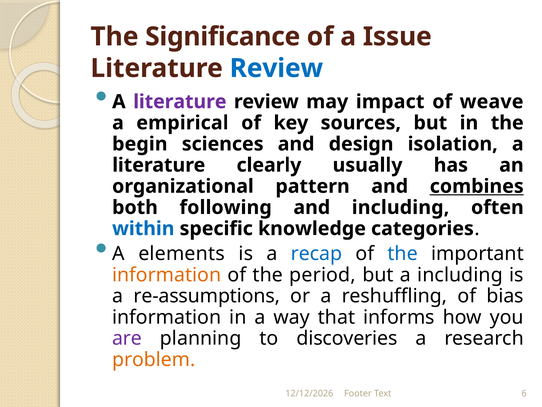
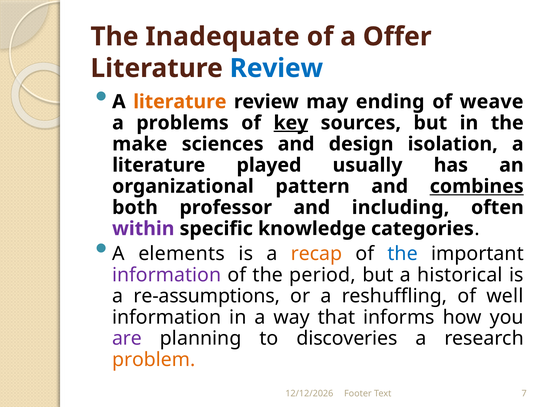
Significance: Significance -> Inadequate
Issue: Issue -> Offer
literature at (180, 102) colour: purple -> orange
impact: impact -> ending
empirical: empirical -> problems
key underline: none -> present
begin: begin -> make
clearly: clearly -> played
following: following -> professor
within colour: blue -> purple
recap colour: blue -> orange
information at (167, 275) colour: orange -> purple
a including: including -> historical
bias: bias -> well
6: 6 -> 7
